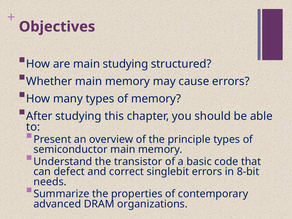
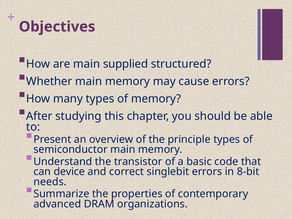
main studying: studying -> supplied
defect: defect -> device
